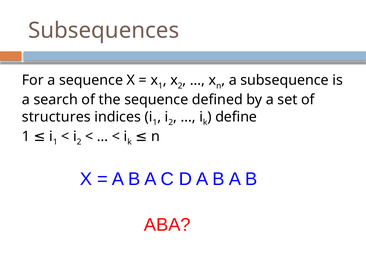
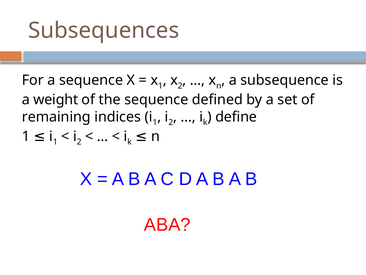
search: search -> weight
structures: structures -> remaining
